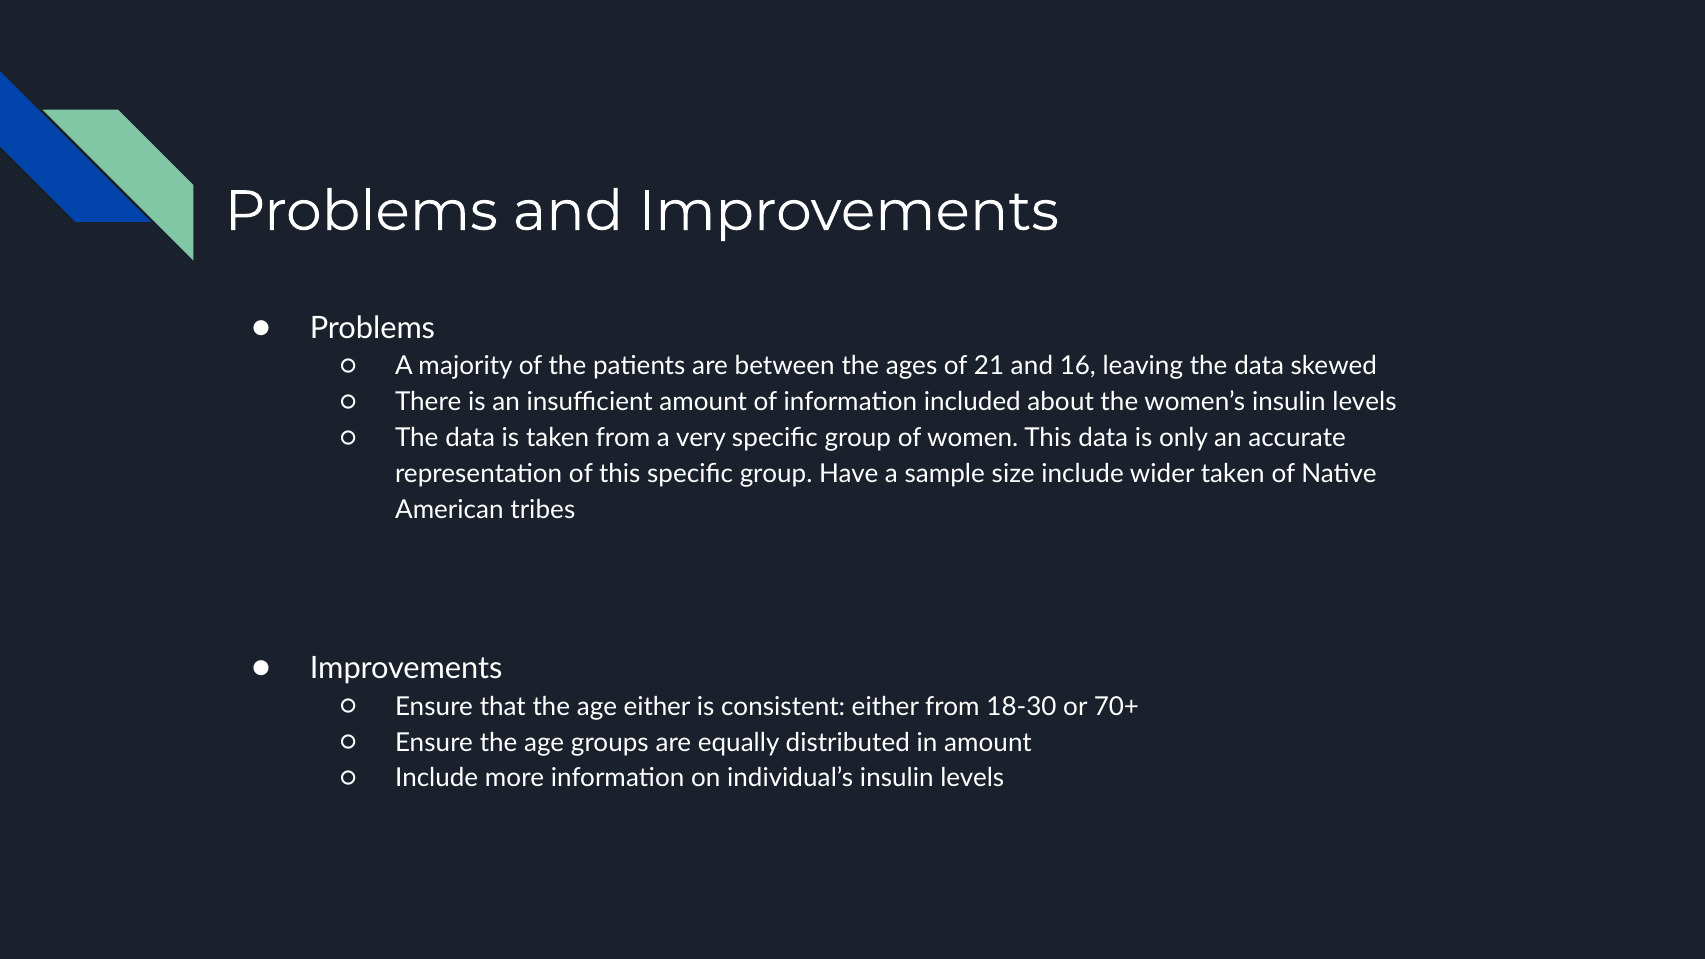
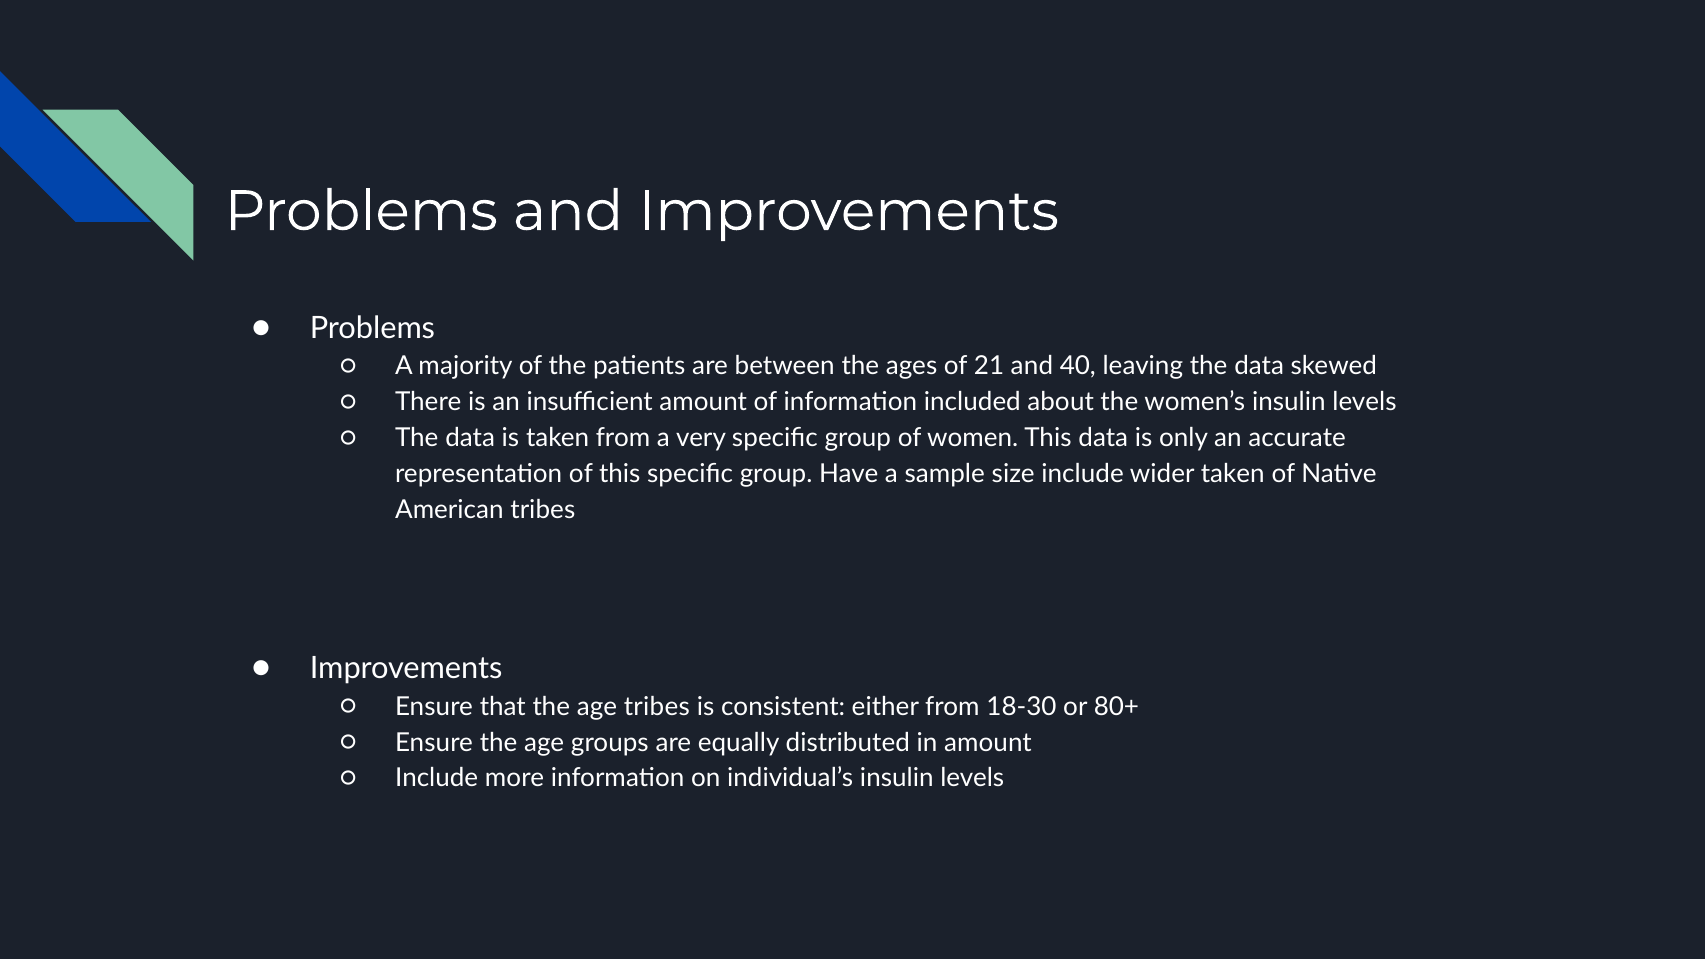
16: 16 -> 40
age either: either -> tribes
70+: 70+ -> 80+
